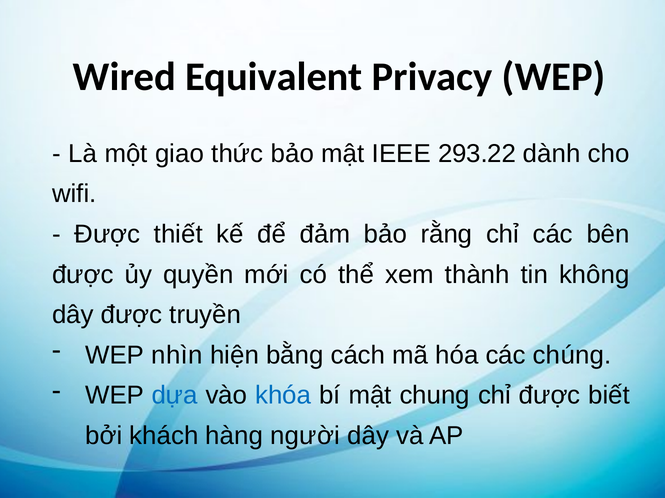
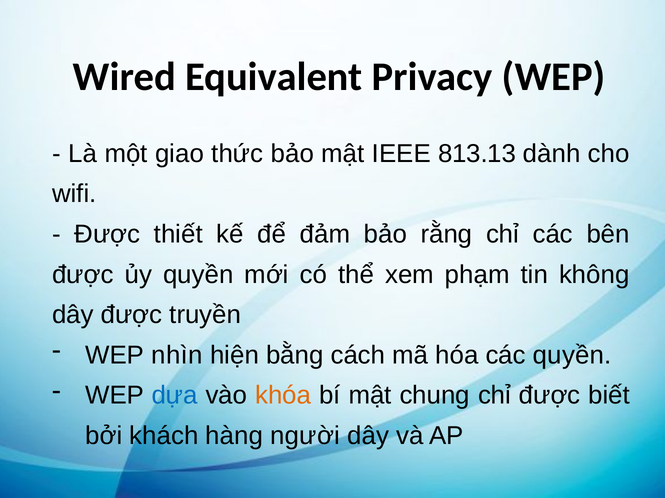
293.22: 293.22 -> 813.13
thành: thành -> phạm
các chúng: chúng -> quyền
khóa colour: blue -> orange
